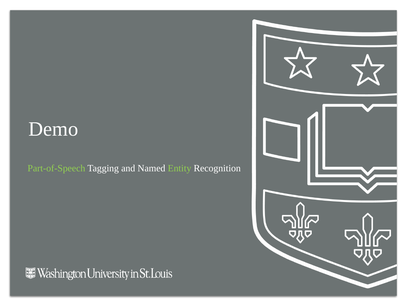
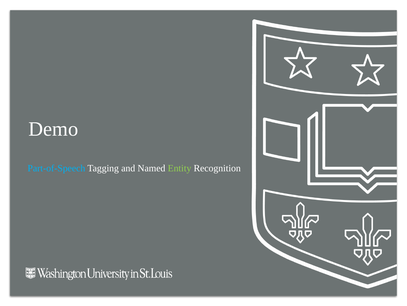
Part-of-Speech colour: light green -> light blue
